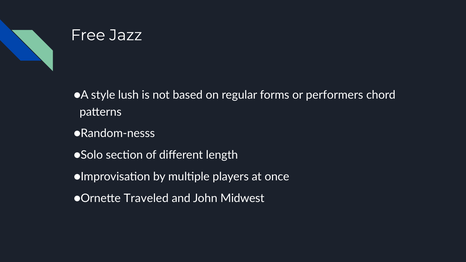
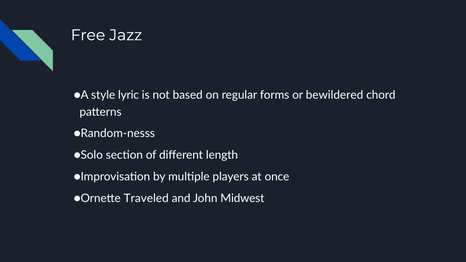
lush: lush -> lyric
performers: performers -> bewildered
